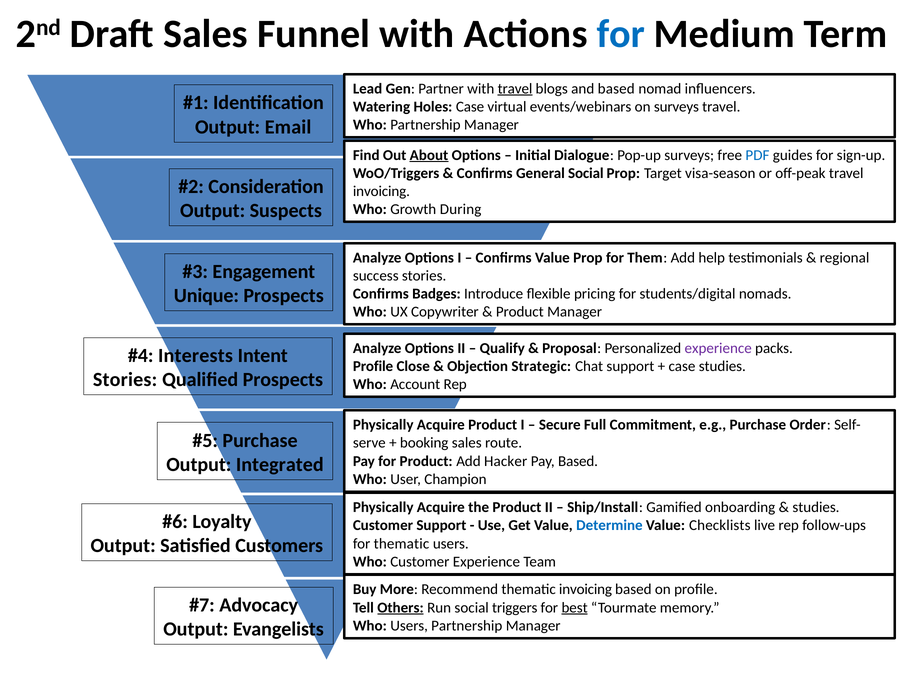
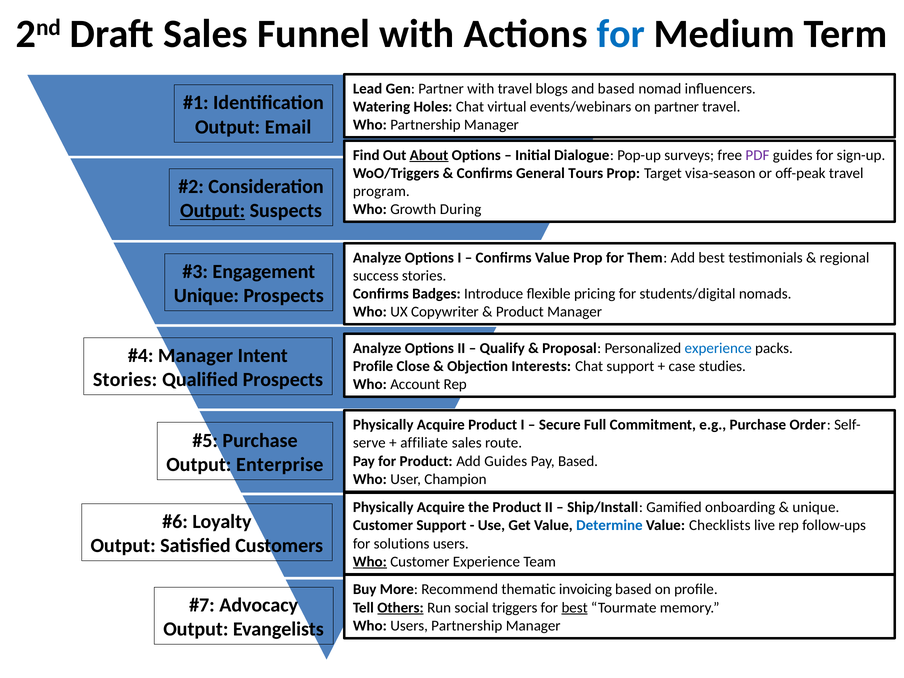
travel at (515, 89) underline: present -> none
Holes Case: Case -> Chat
on surveys: surveys -> partner
PDF colour: blue -> purple
General Social: Social -> Tours
invoicing at (381, 191): invoicing -> program
Output at (213, 211) underline: none -> present
Add help: help -> best
experience at (718, 348) colour: purple -> blue
Interests at (195, 355): Interests -> Manager
Strategic: Strategic -> Interests
booking: booking -> affiliate
Add Hacker: Hacker -> Guides
Integrated: Integrated -> Enterprise
studies at (816, 507): studies -> unique
for thematic: thematic -> solutions
Who at (370, 562) underline: none -> present
